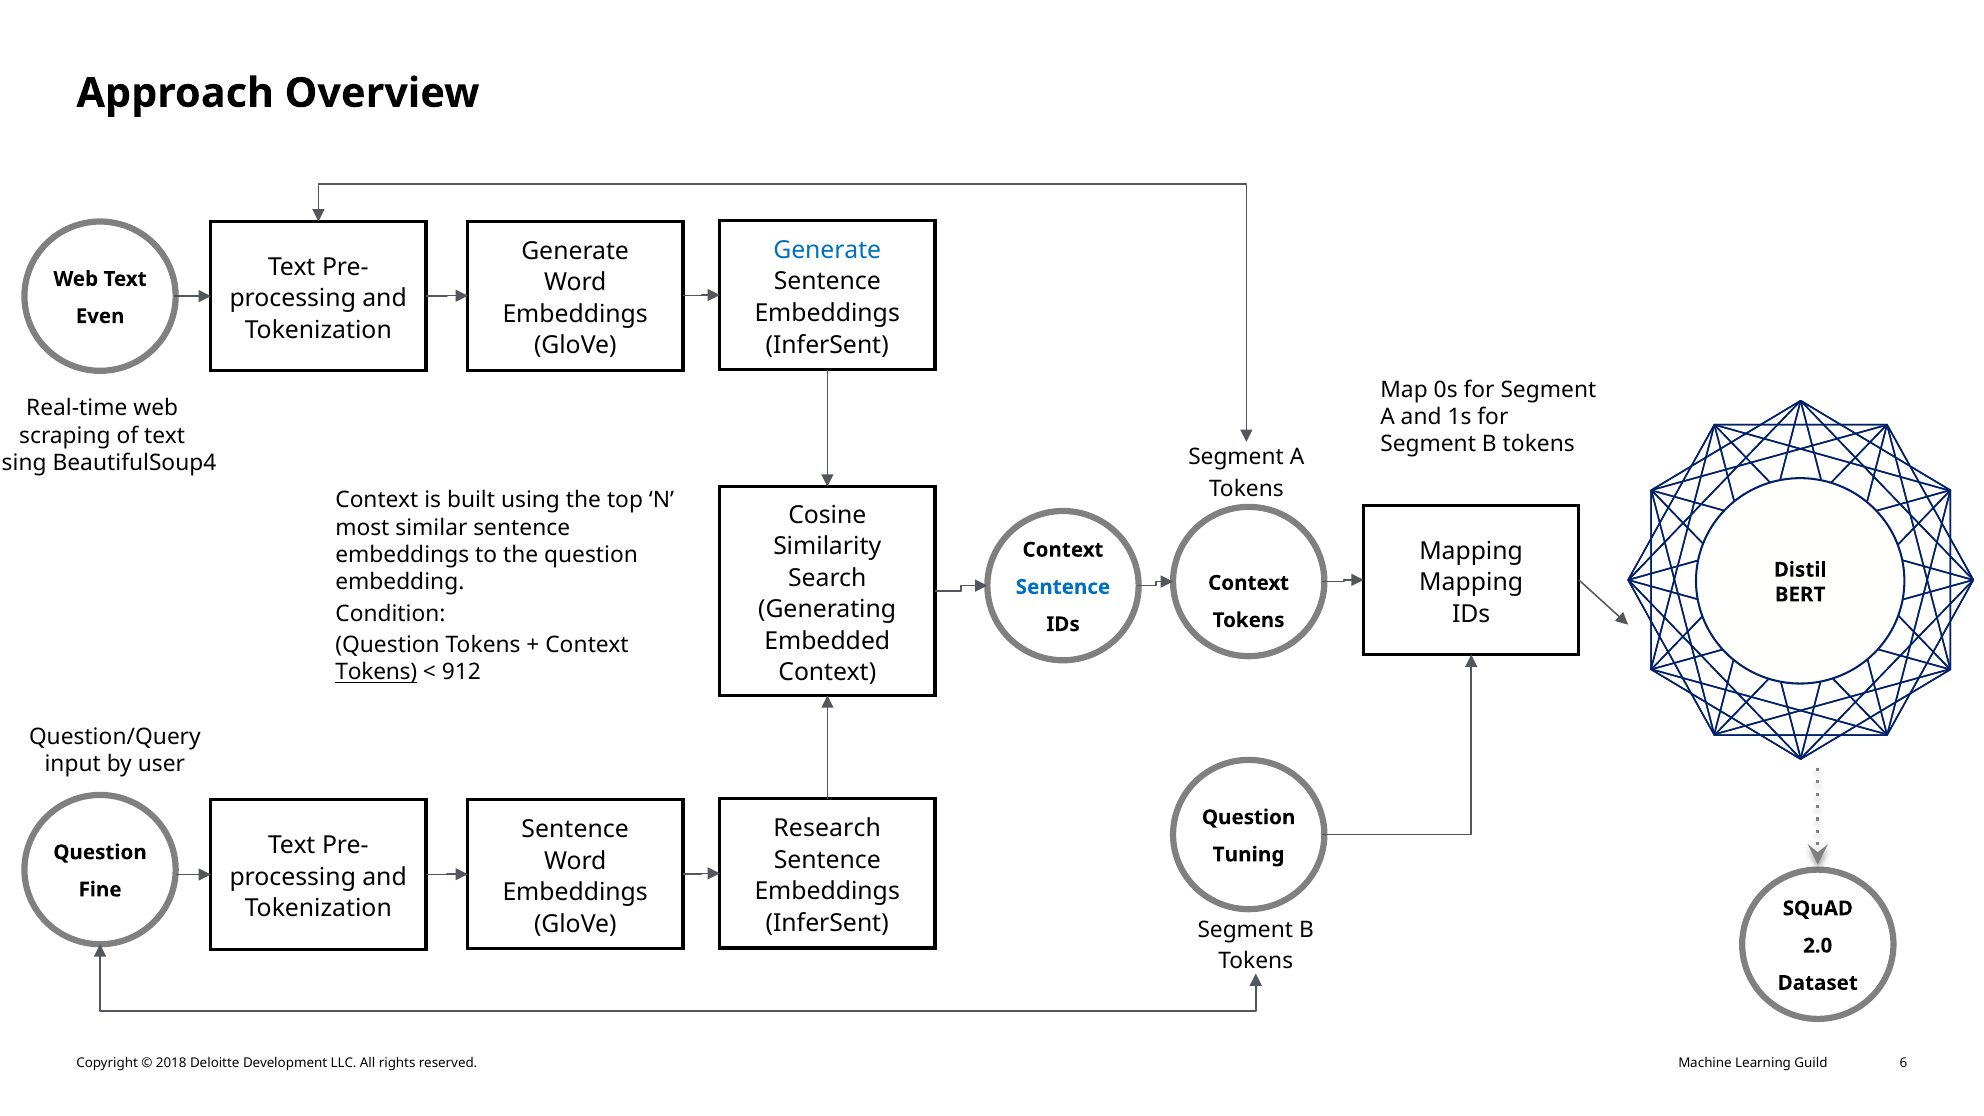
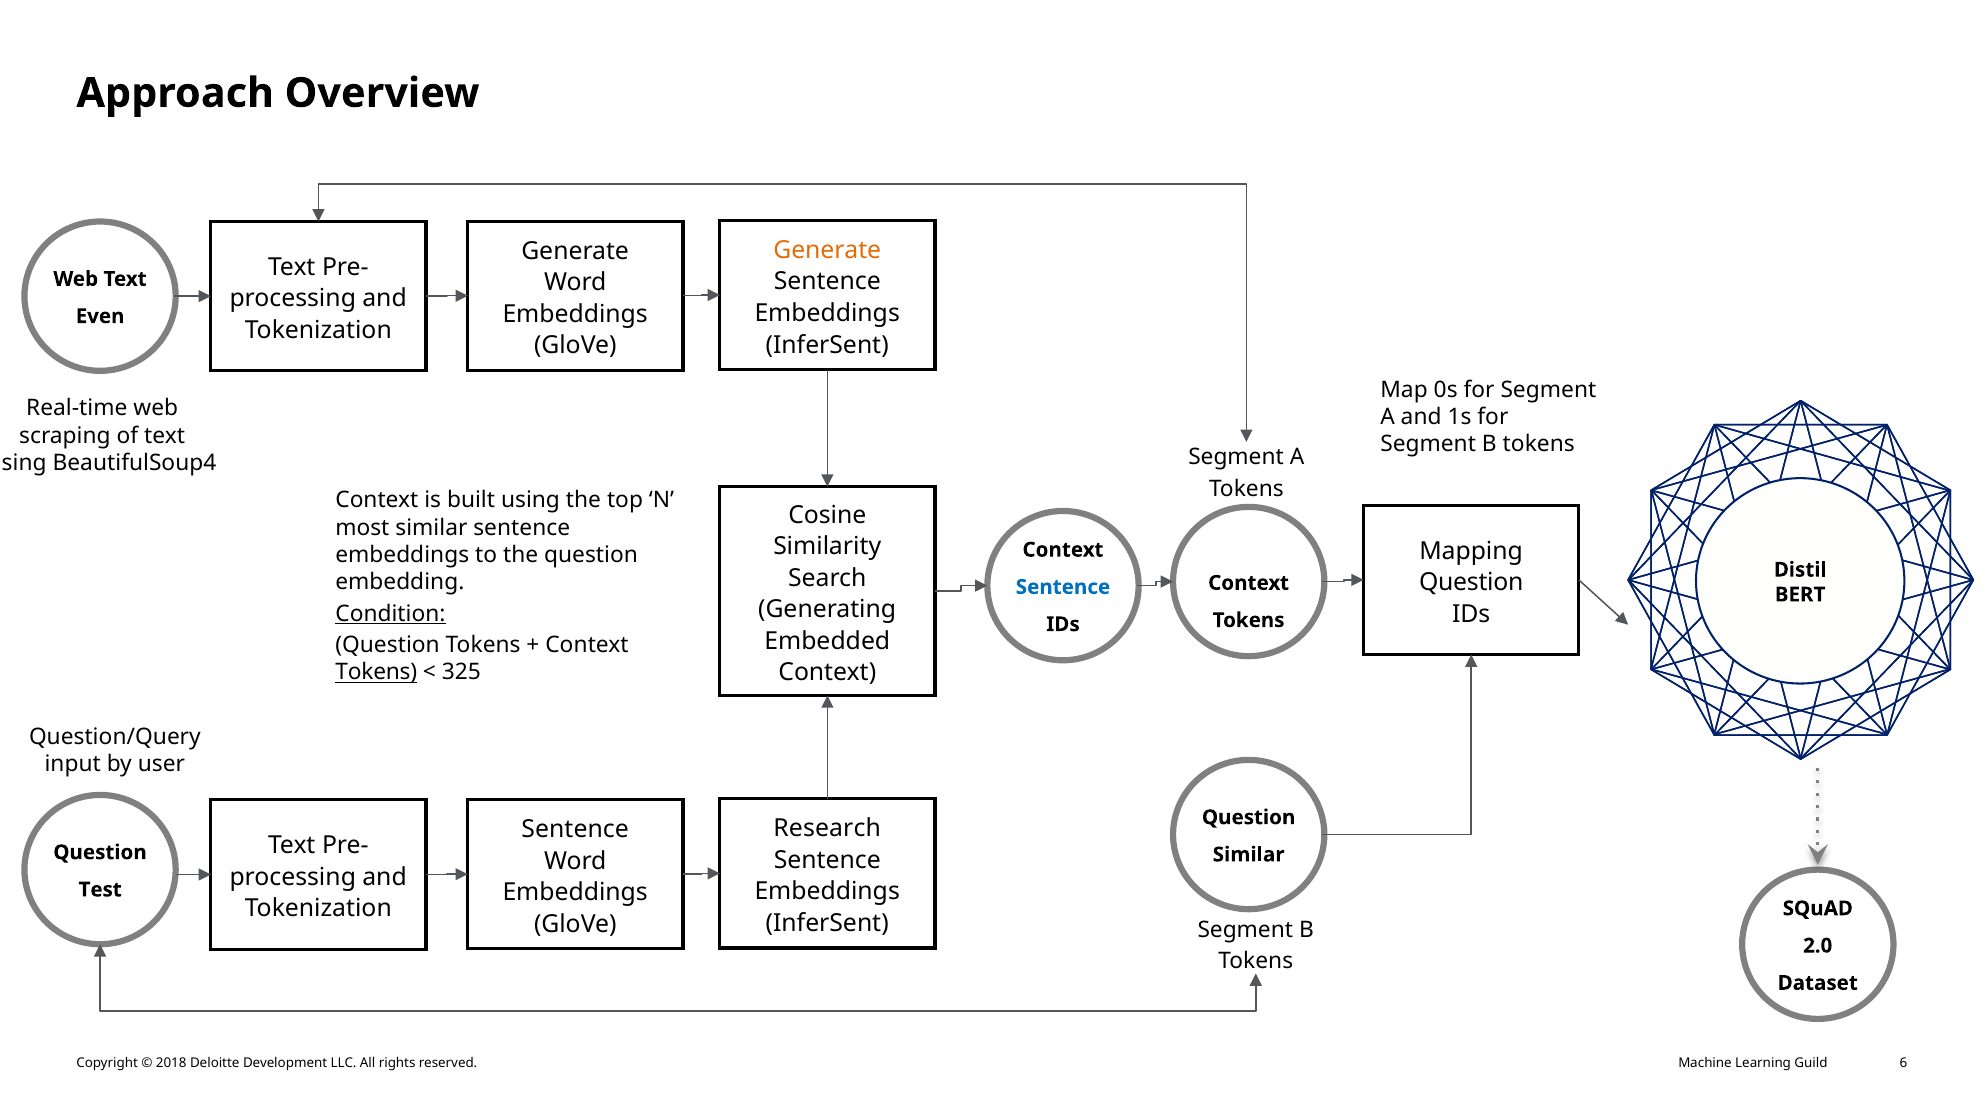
Generate at (827, 250) colour: blue -> orange
Mapping at (1471, 583): Mapping -> Question
Condition underline: none -> present
912: 912 -> 325
Tuning at (1249, 855): Tuning -> Similar
Fine: Fine -> Test
